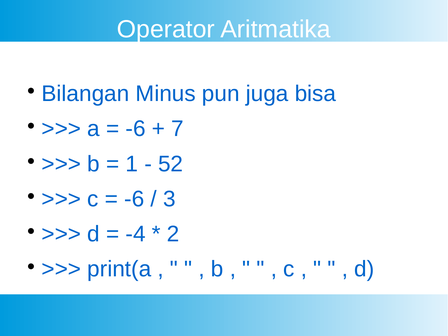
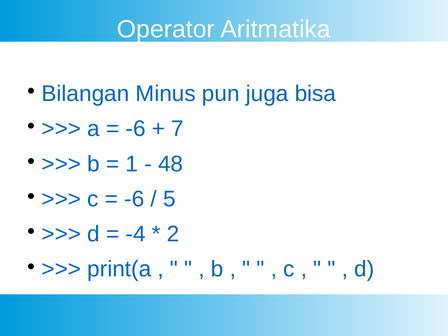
52: 52 -> 48
3: 3 -> 5
